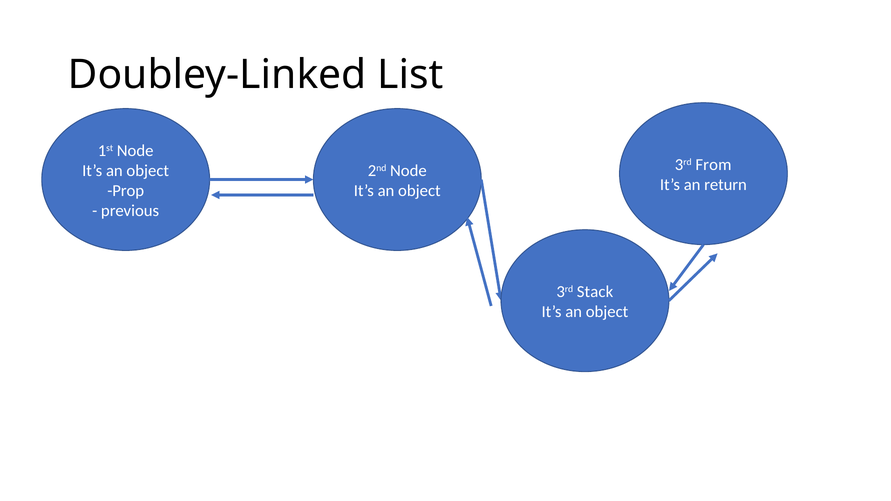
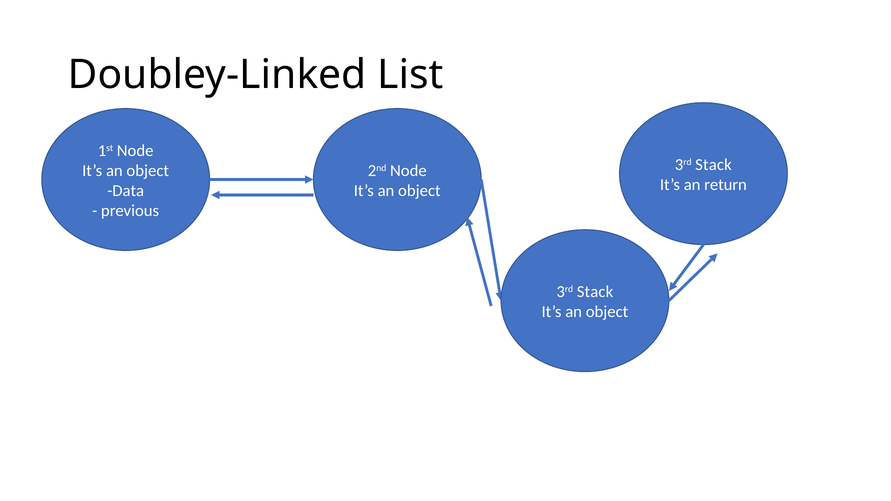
From at (713, 165): From -> Stack
Prop: Prop -> Data
